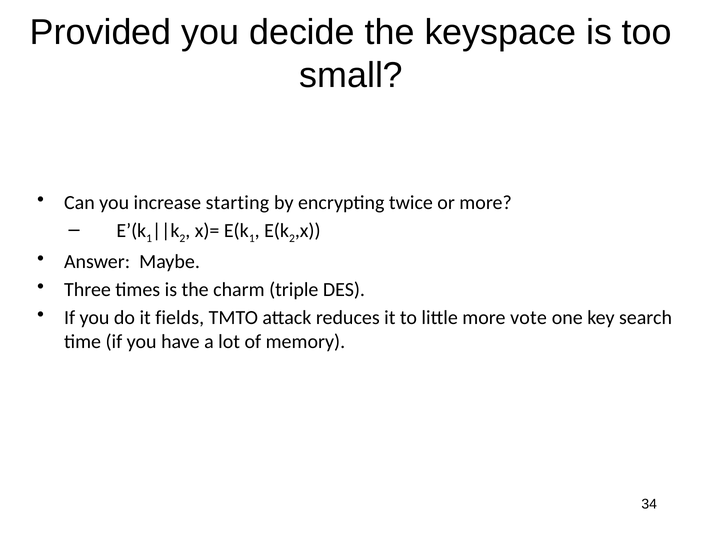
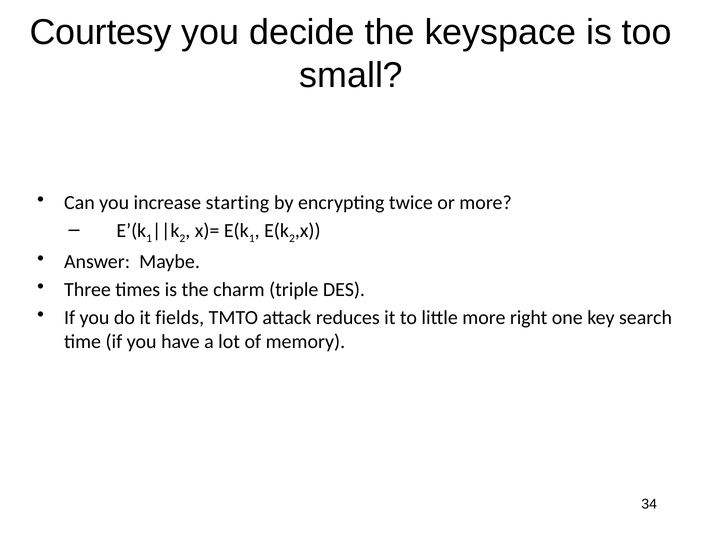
Provided: Provided -> Courtesy
vote: vote -> right
